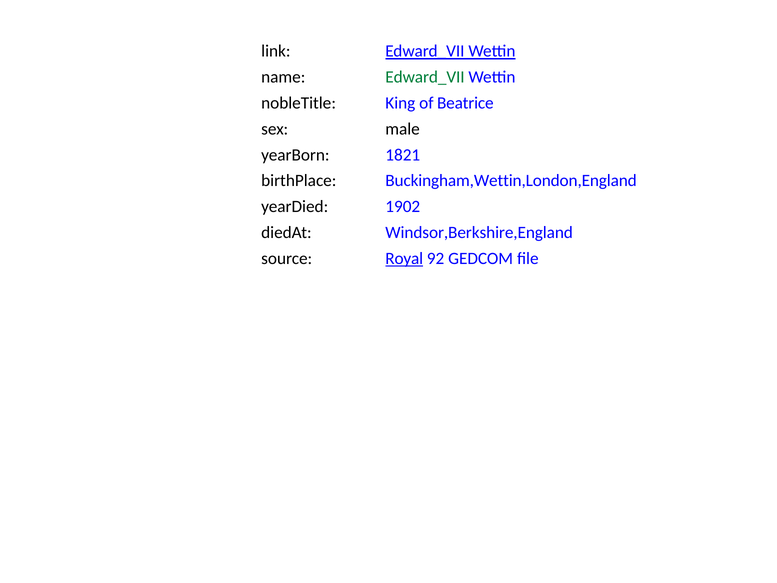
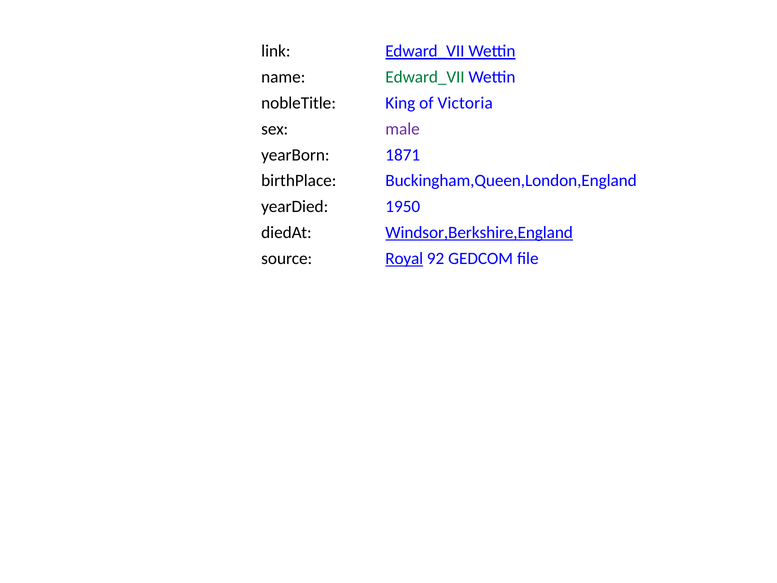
Beatrice: Beatrice -> Victoria
male colour: black -> purple
1821: 1821 -> 1871
Buckingham,Wettin,London,England: Buckingham,Wettin,London,England -> Buckingham,Queen,London,England
1902: 1902 -> 1950
Windsor,Berkshire,England underline: none -> present
